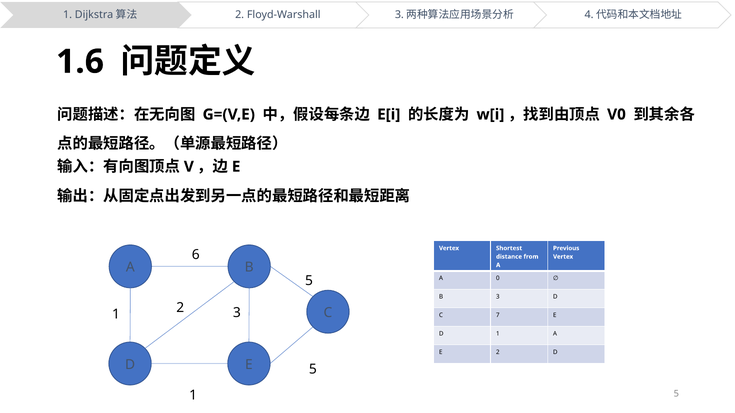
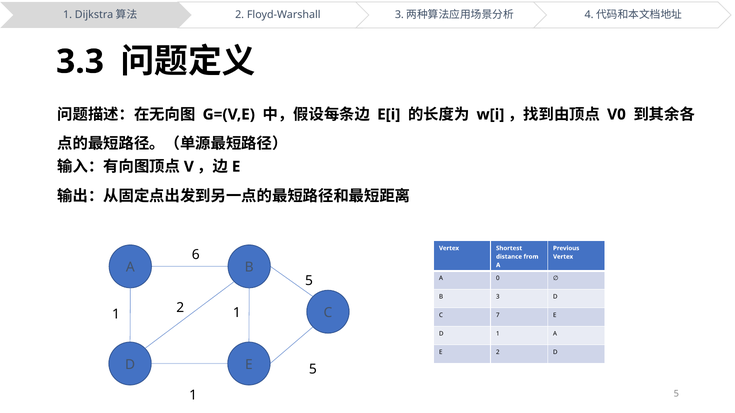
1.6: 1.6 -> 3.3
2 3: 3 -> 1
